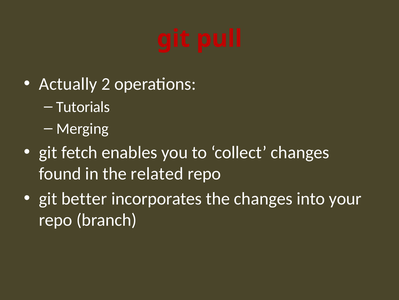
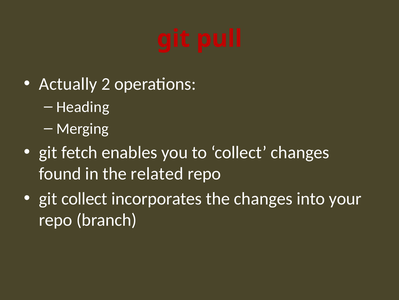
Tutorials: Tutorials -> Heading
git better: better -> collect
